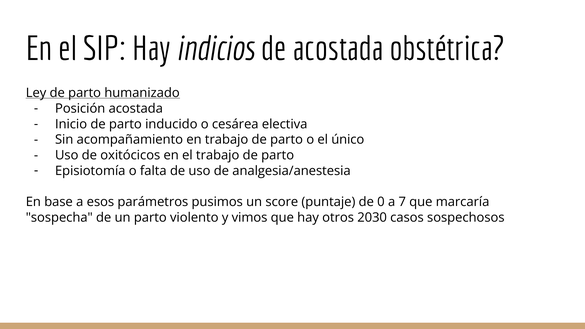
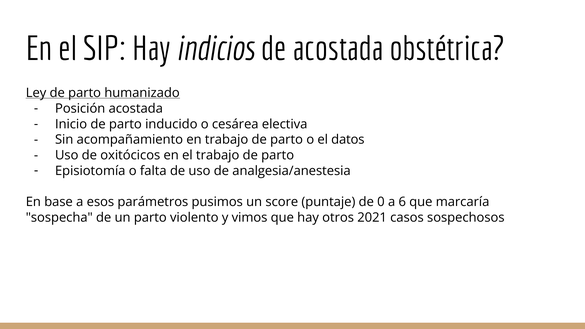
único: único -> datos
7: 7 -> 6
2030: 2030 -> 2021
